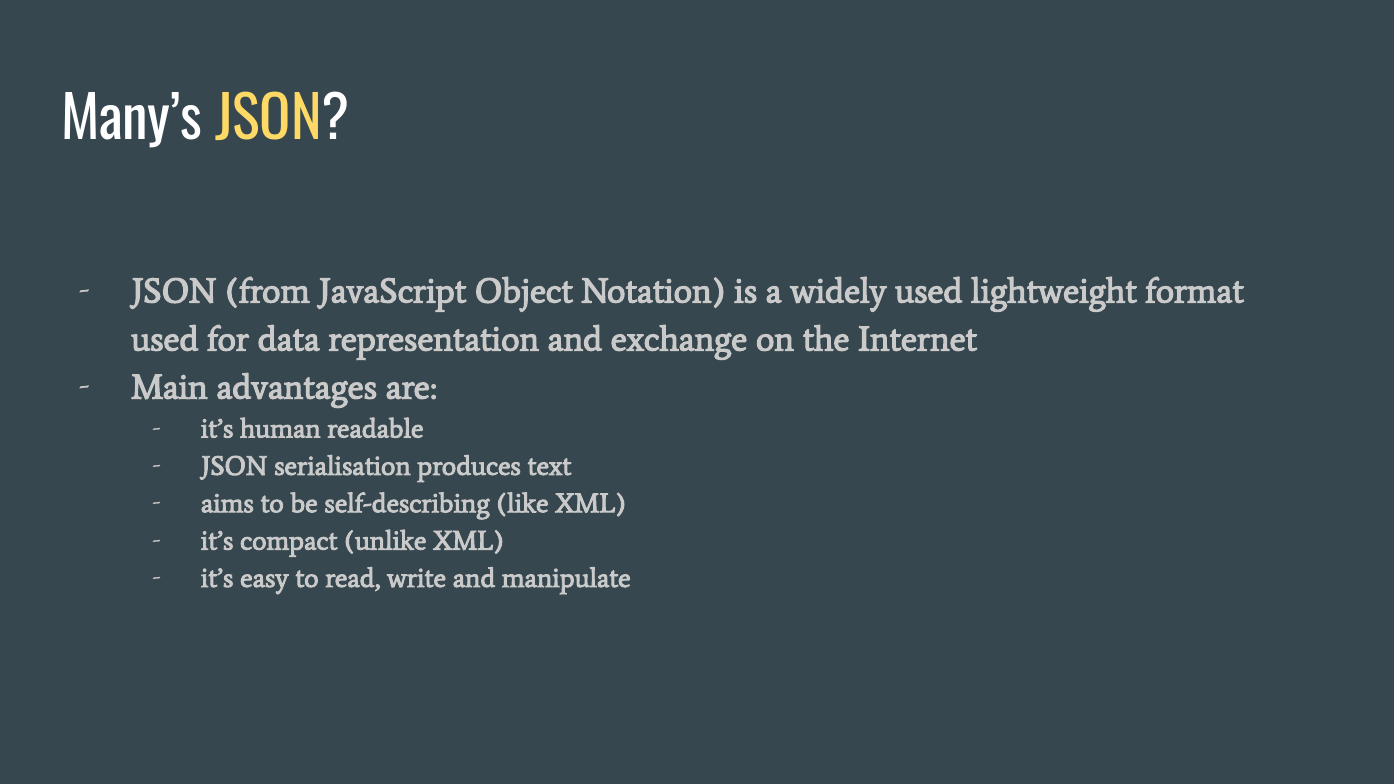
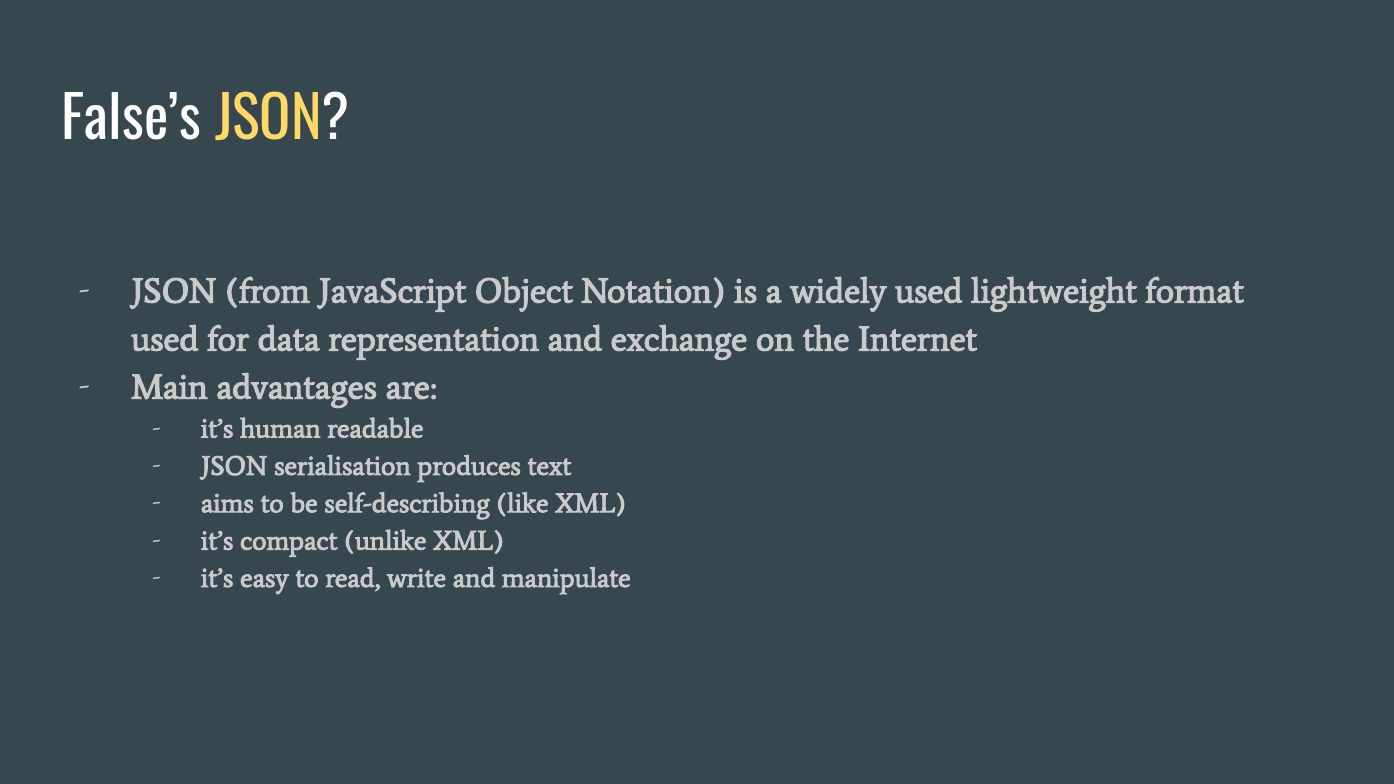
Many’s: Many’s -> False’s
